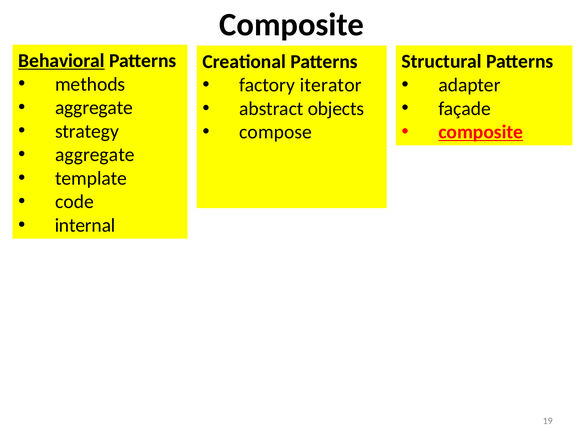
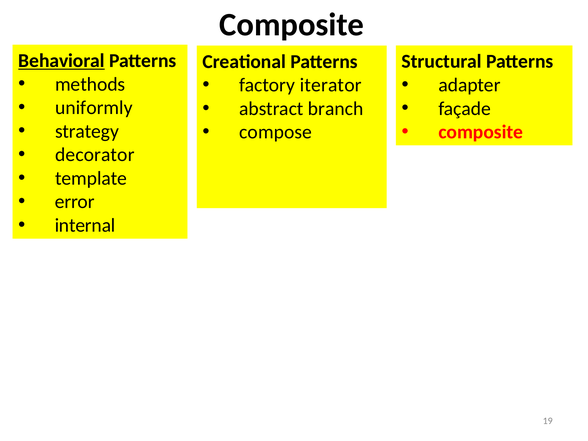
aggregate at (94, 108): aggregate -> uniformly
objects: objects -> branch
composite at (481, 132) underline: present -> none
aggregate at (95, 155): aggregate -> decorator
code: code -> error
